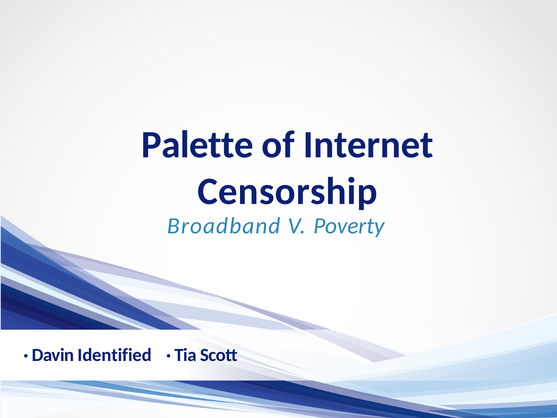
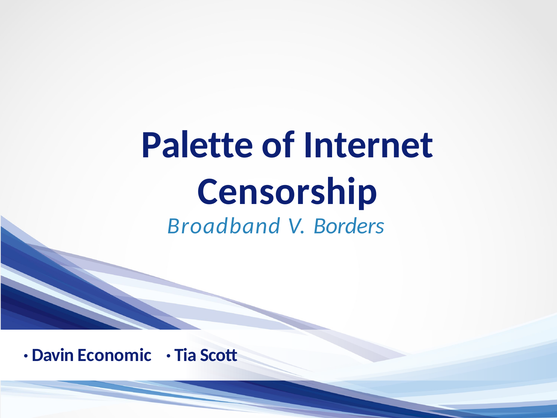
Poverty: Poverty -> Borders
Identified: Identified -> Economic
